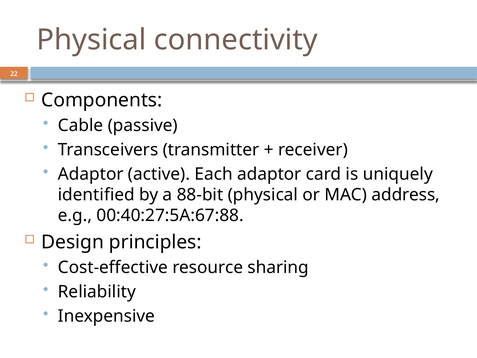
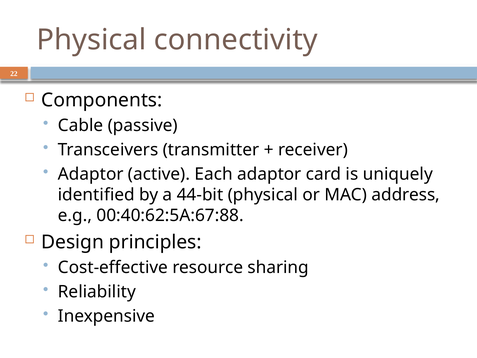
88-bit: 88-bit -> 44-bit
00:40:27:5A:67:88: 00:40:27:5A:67:88 -> 00:40:62:5A:67:88
